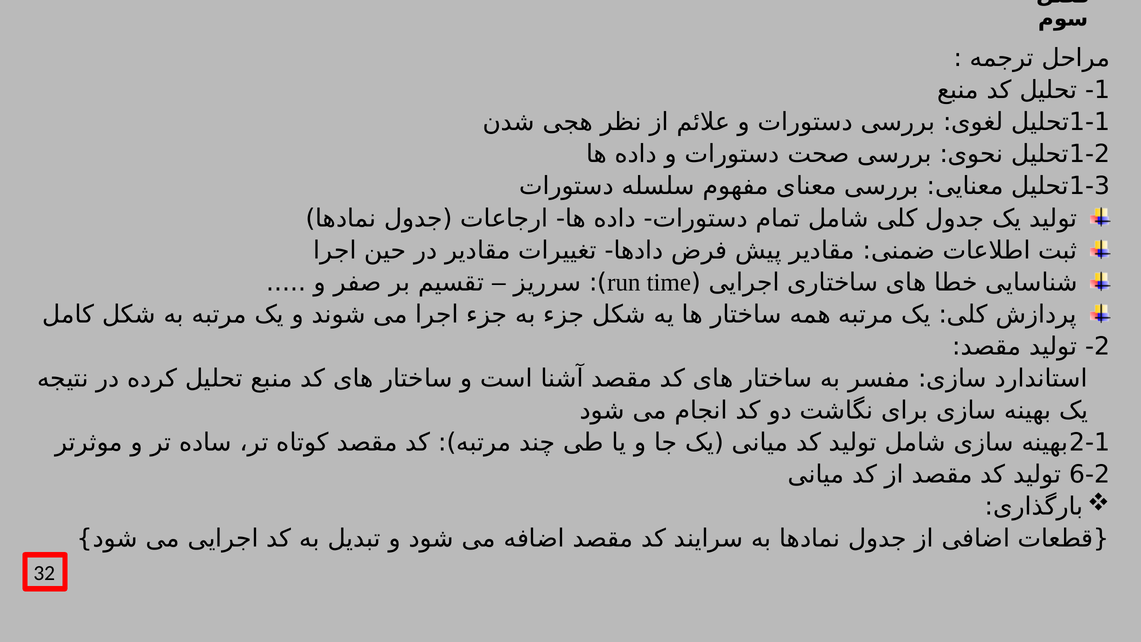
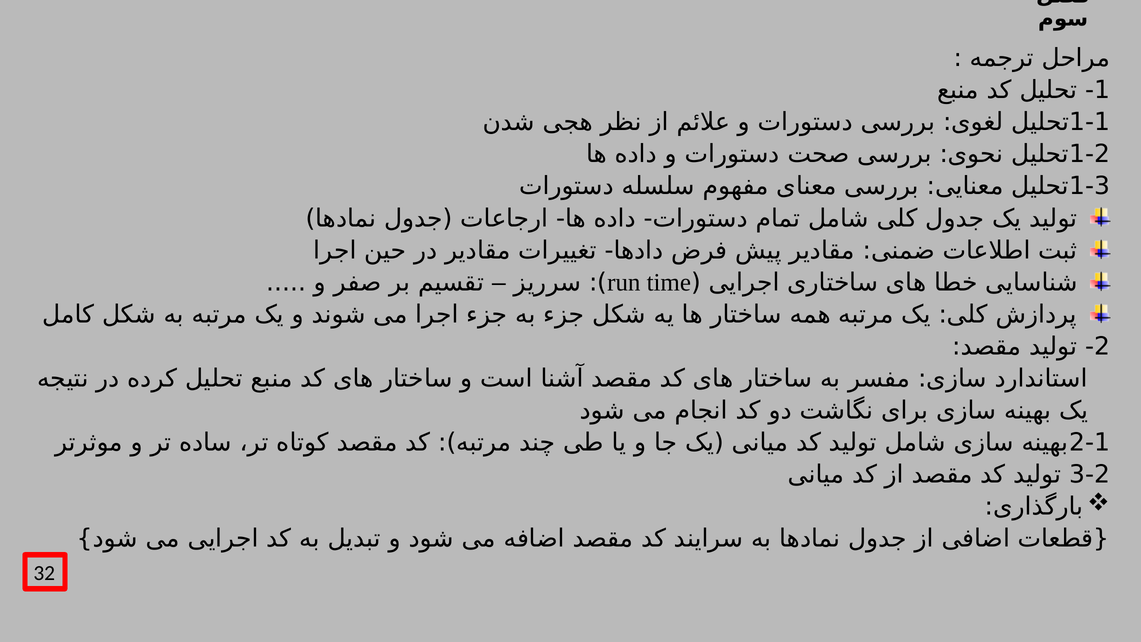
6-2: 6-2 -> 3-2
